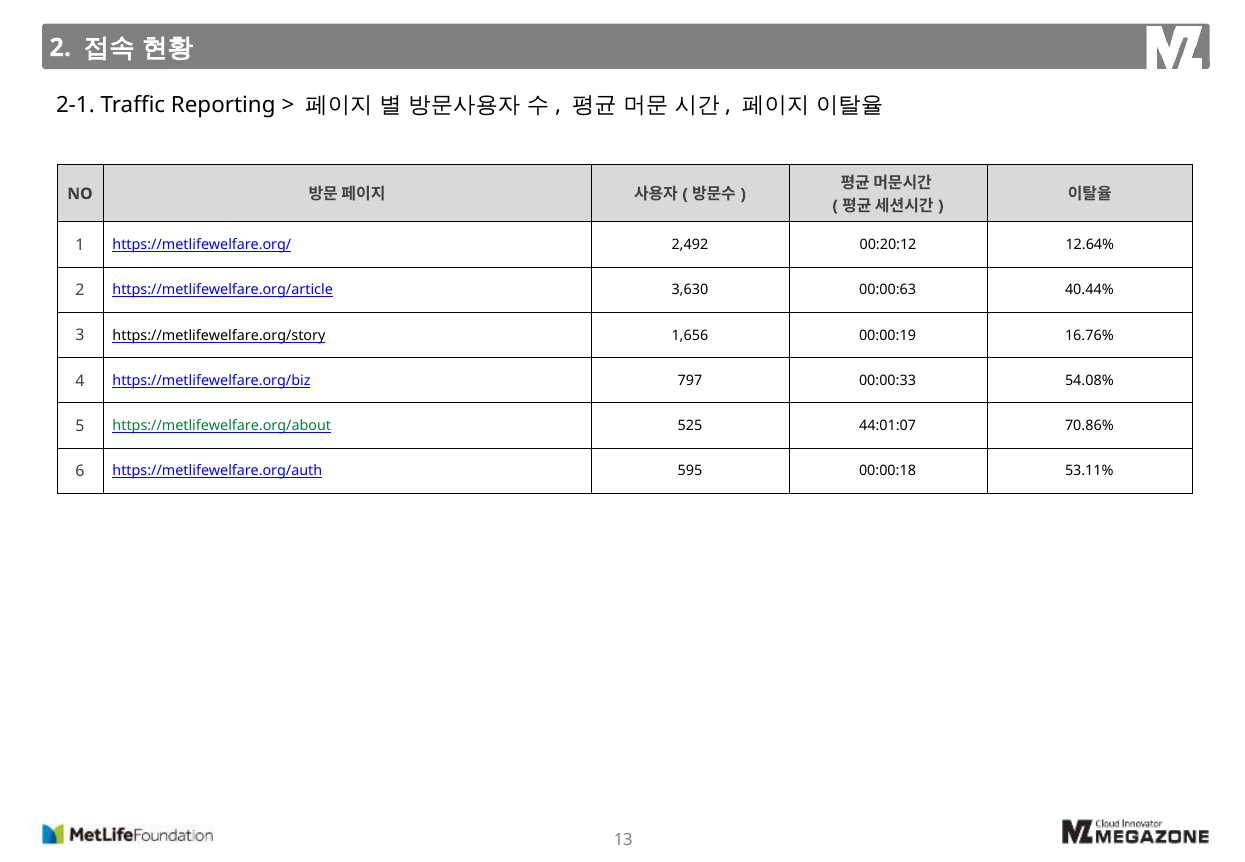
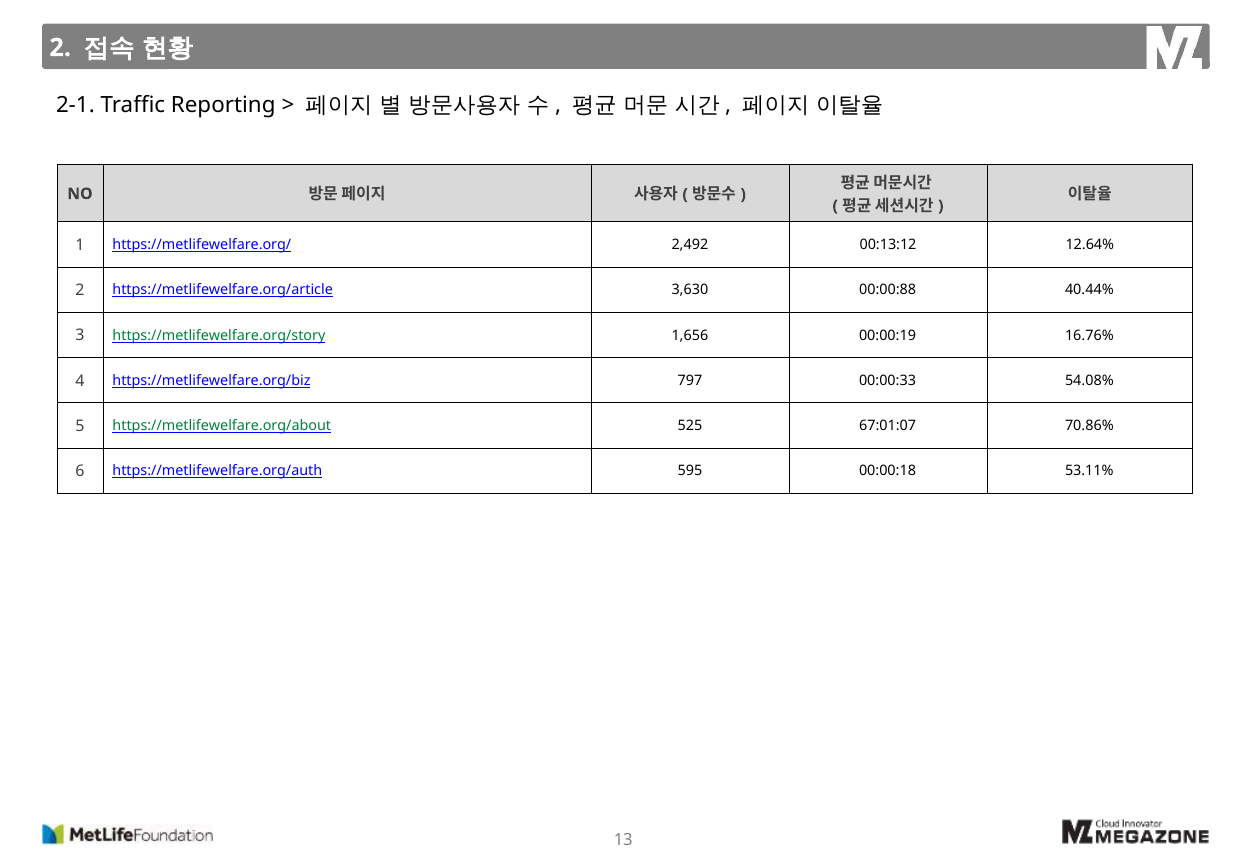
00:20:12: 00:20:12 -> 00:13:12
00:00:63: 00:00:63 -> 00:00:88
https://metlifewelfare.org/story colour: black -> green
44:01:07: 44:01:07 -> 67:01:07
